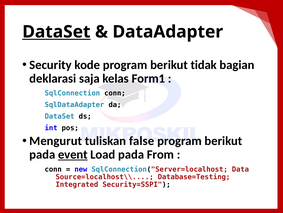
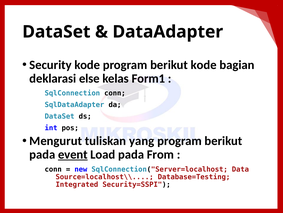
DataSet at (56, 32) underline: present -> none
berikut tidak: tidak -> kode
saja: saja -> else
false: false -> yang
